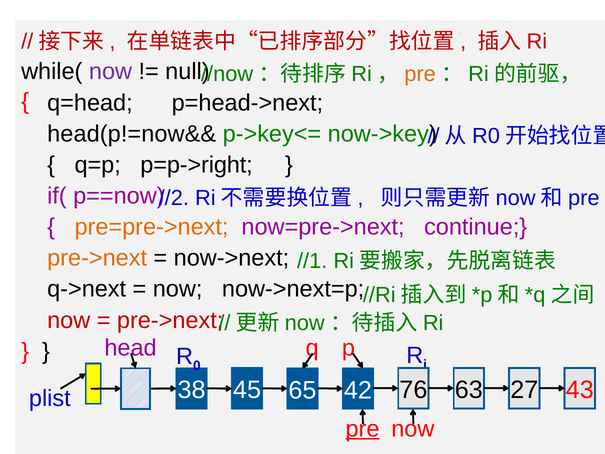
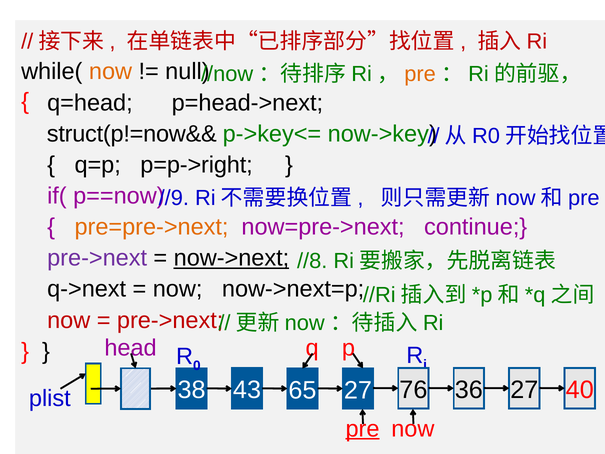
now at (111, 72) colour: purple -> orange
head(p!=now&&: head(p!=now&& -> struct(p!=now&&
//2: //2 -> //9
pre->next at (97, 258) colour: orange -> purple
now->next underline: none -> present
//1: //1 -> //8
63: 63 -> 36
43: 43 -> 40
45: 45 -> 43
65 42: 42 -> 27
